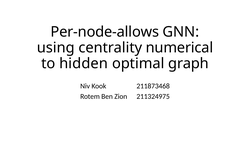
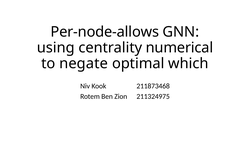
hidden: hidden -> negate
graph: graph -> which
